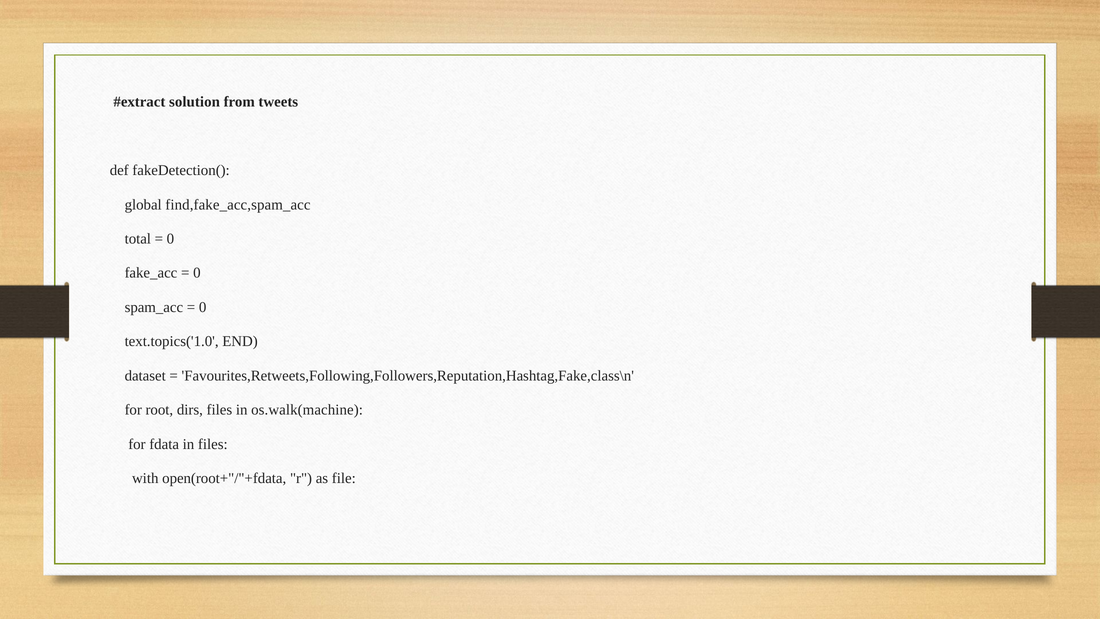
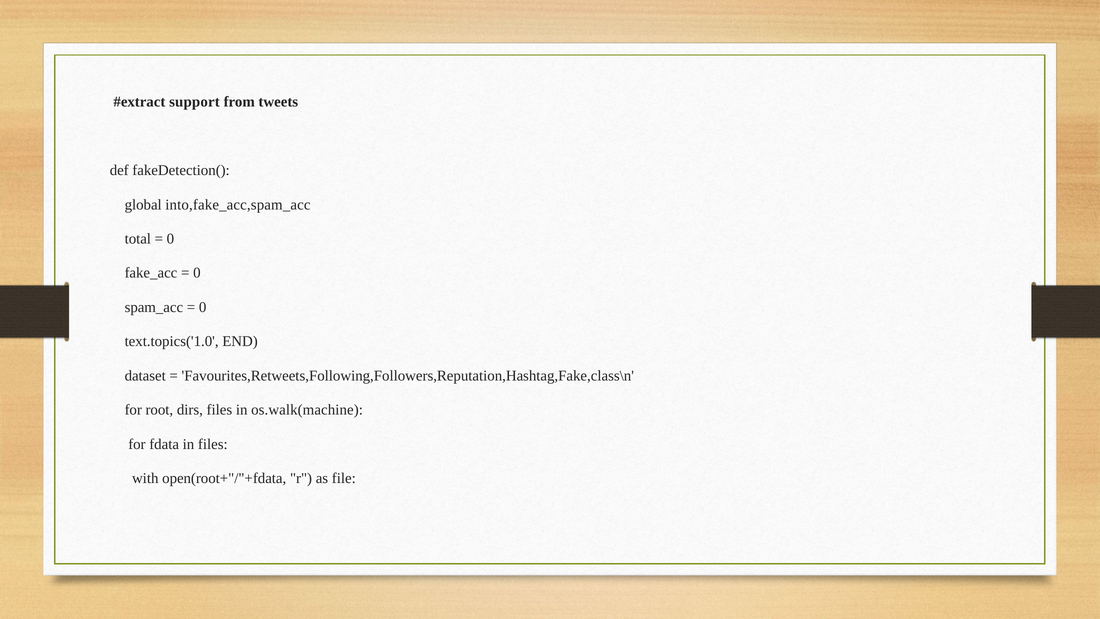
solution: solution -> support
find,fake_acc,spam_acc: find,fake_acc,spam_acc -> into,fake_acc,spam_acc
